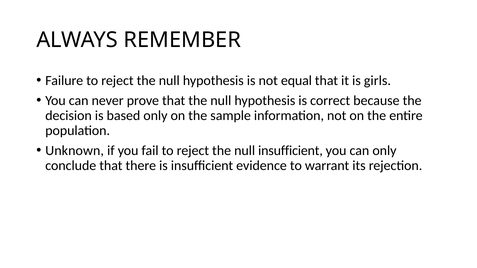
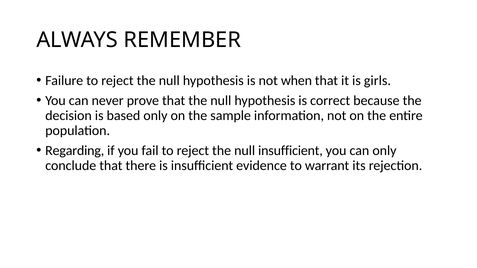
equal: equal -> when
Unknown: Unknown -> Regarding
